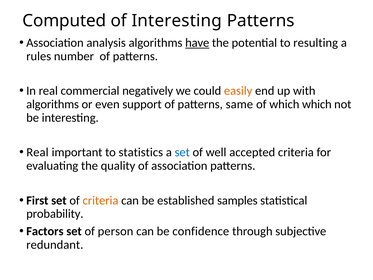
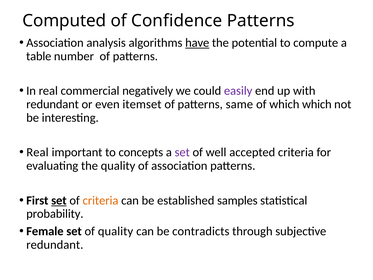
of Interesting: Interesting -> Confidence
resulting: resulting -> compute
rules: rules -> table
easily colour: orange -> purple
algorithms at (53, 104): algorithms -> redundant
support: support -> itemset
statistics: statistics -> concepts
set at (182, 152) colour: blue -> purple
set at (59, 200) underline: none -> present
Factors: Factors -> Female
of person: person -> quality
confidence: confidence -> contradicts
